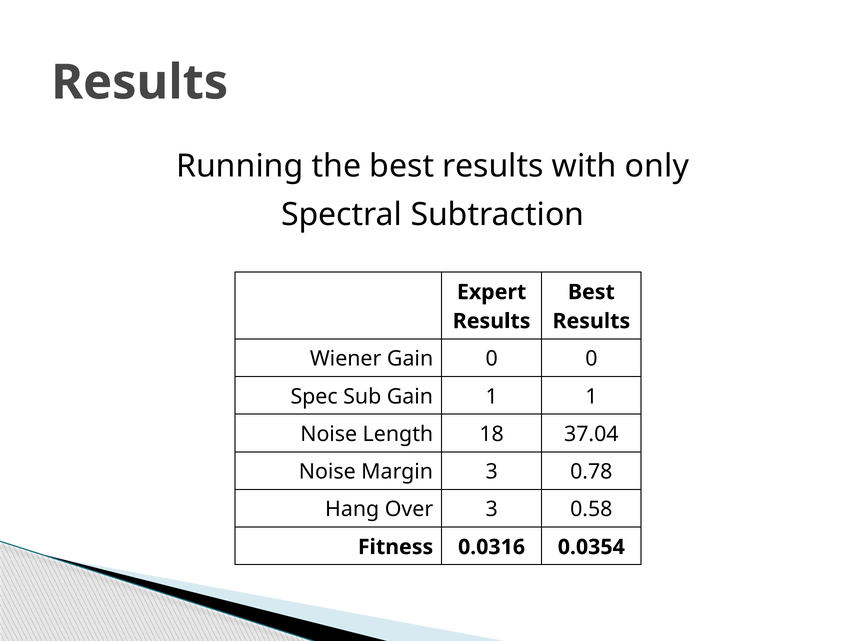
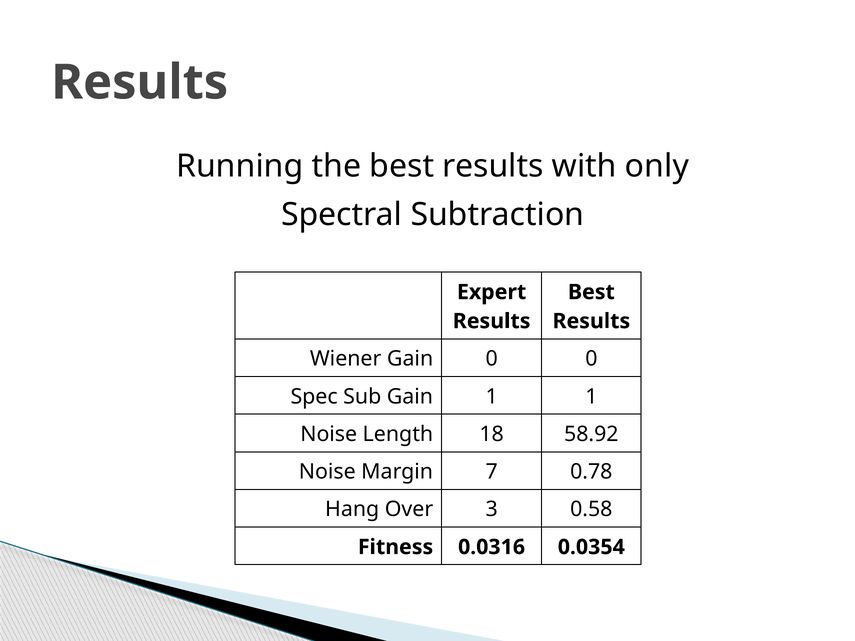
37.04: 37.04 -> 58.92
Margin 3: 3 -> 7
